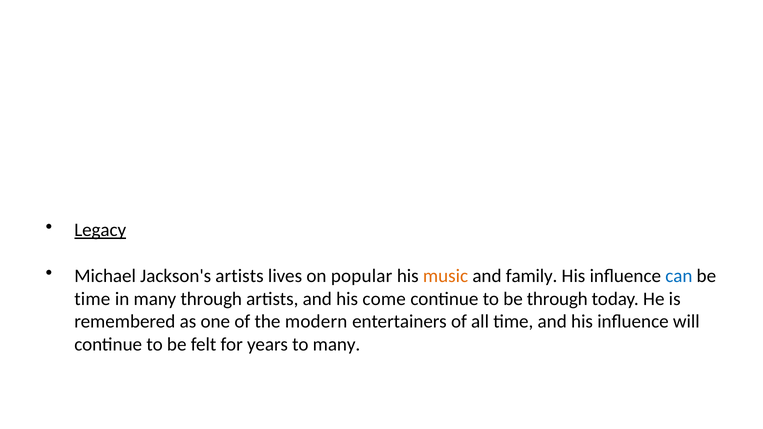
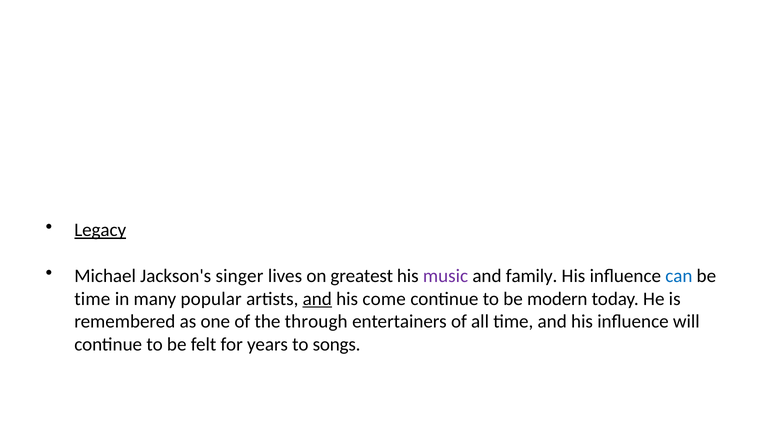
Jackson's artists: artists -> singer
popular: popular -> greatest
music colour: orange -> purple
many through: through -> popular
and at (317, 299) underline: none -> present
be through: through -> modern
modern: modern -> through
to many: many -> songs
